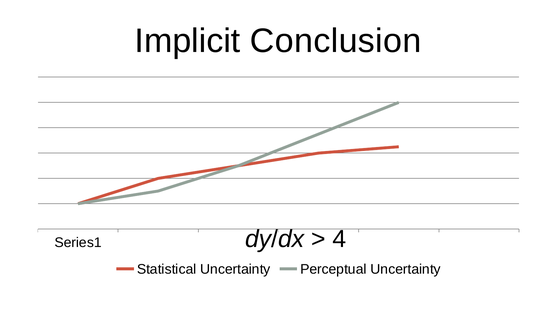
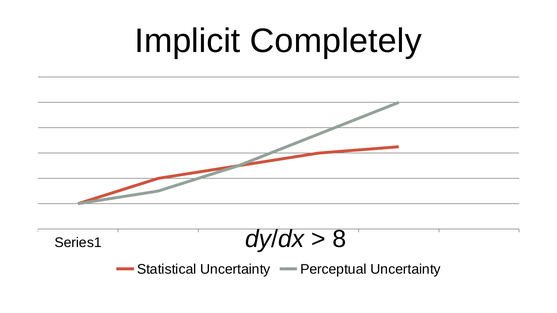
Conclusion: Conclusion -> Completely
4: 4 -> 8
